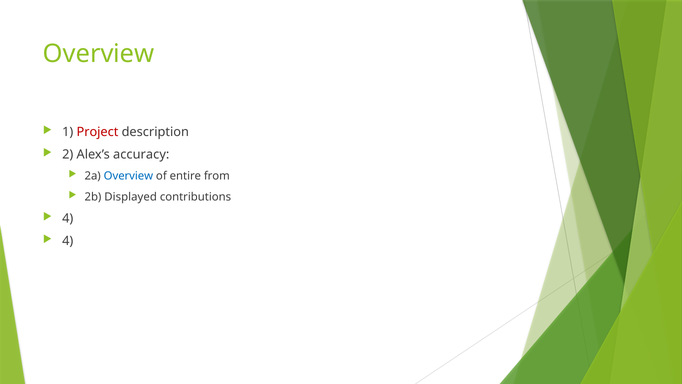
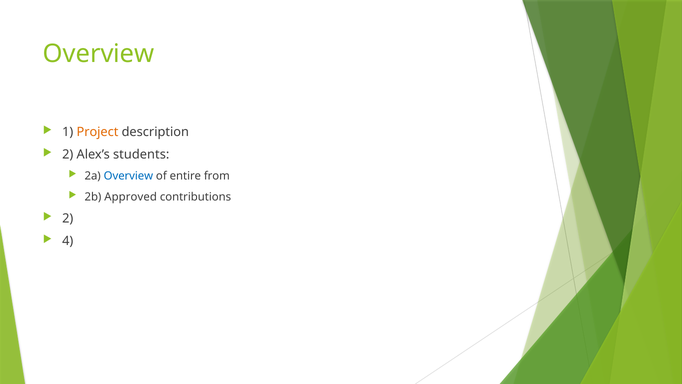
Project colour: red -> orange
accuracy: accuracy -> students
Displayed: Displayed -> Approved
4 at (68, 218): 4 -> 2
